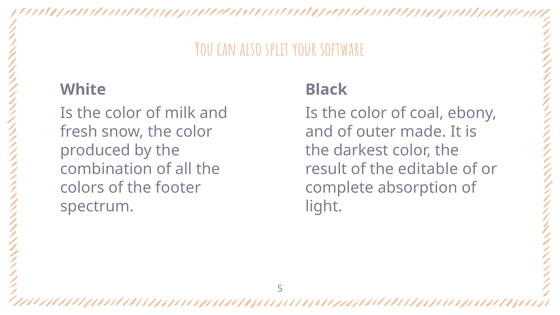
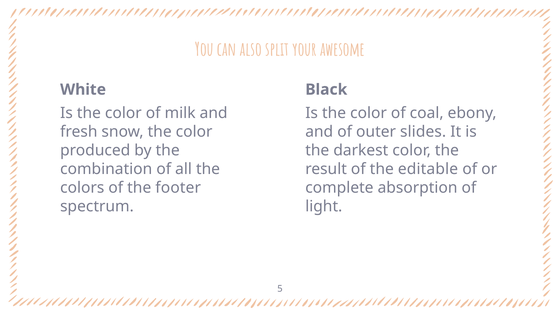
software: software -> awesome
made: made -> slides
